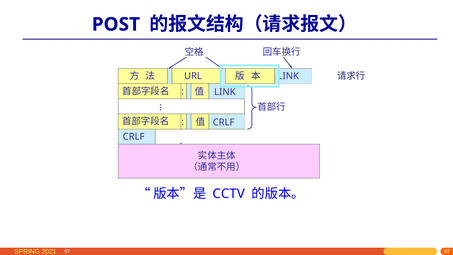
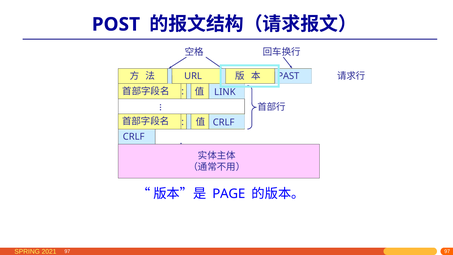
LINK at (288, 76): LINK -> PAST
CCTV: CCTV -> PAGE
